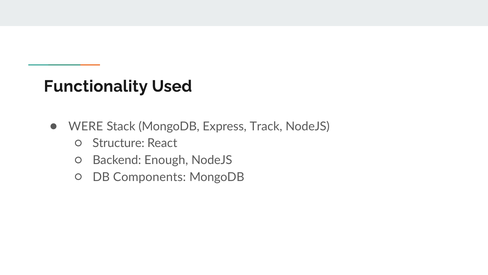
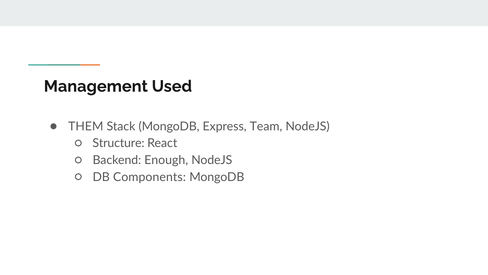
Functionality: Functionality -> Management
WERE: WERE -> THEM
Track: Track -> Team
